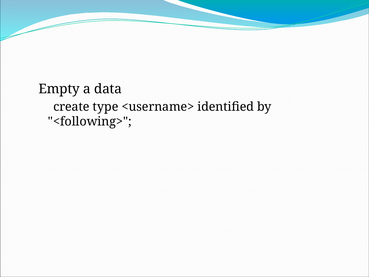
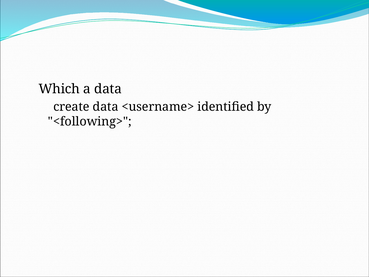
Empty: Empty -> Which
create type: type -> data
